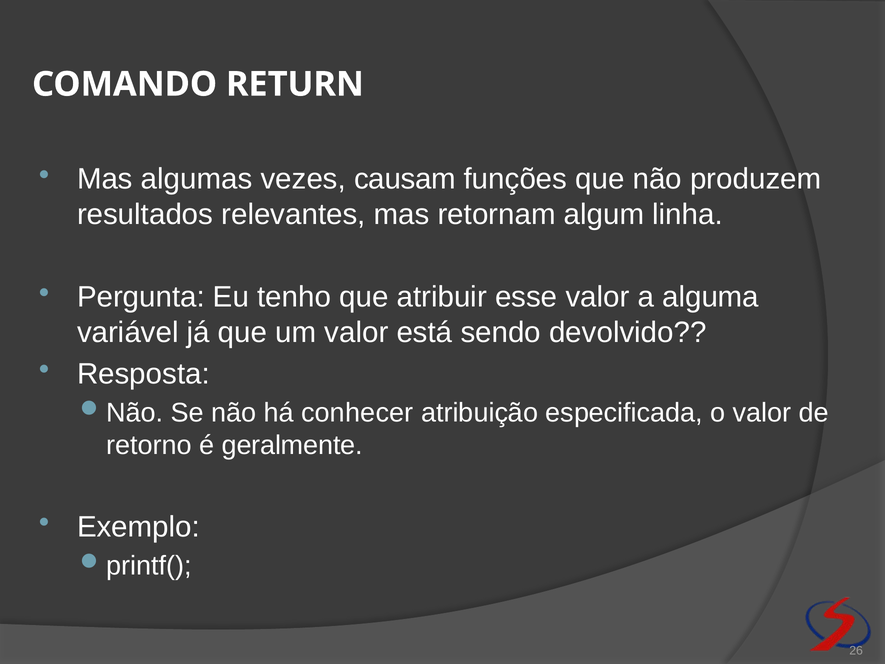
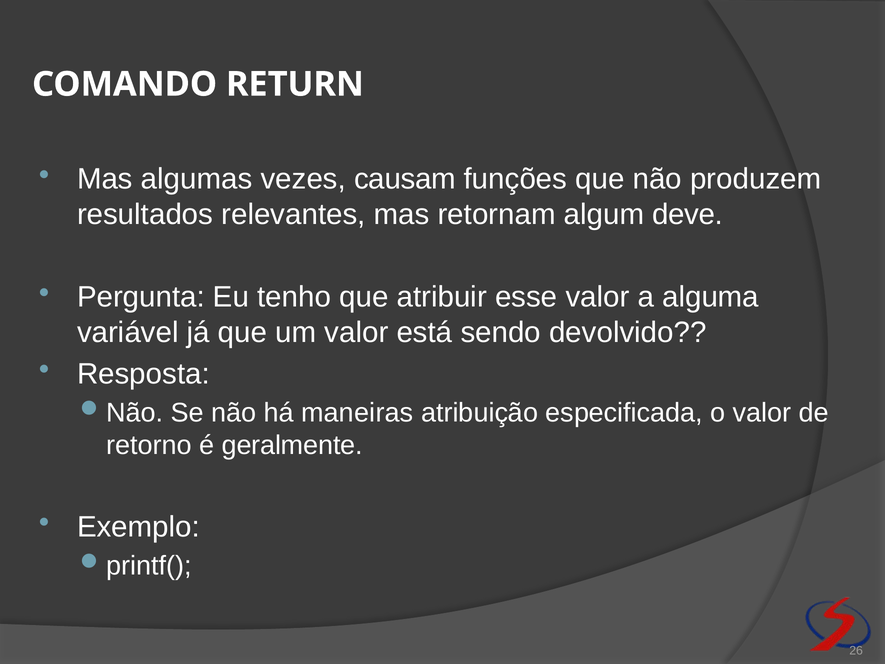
linha: linha -> deve
conhecer: conhecer -> maneiras
